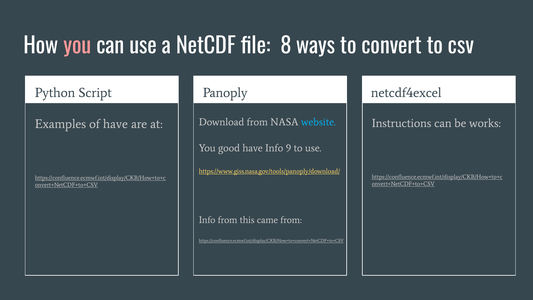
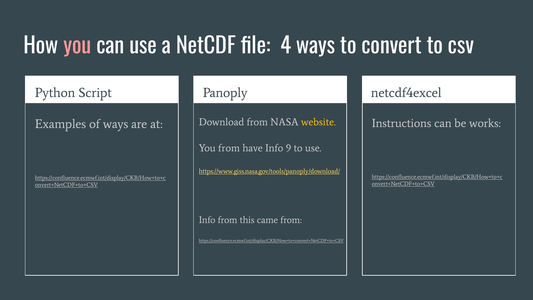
8: 8 -> 4
website colour: light blue -> yellow
of have: have -> ways
You good: good -> from
